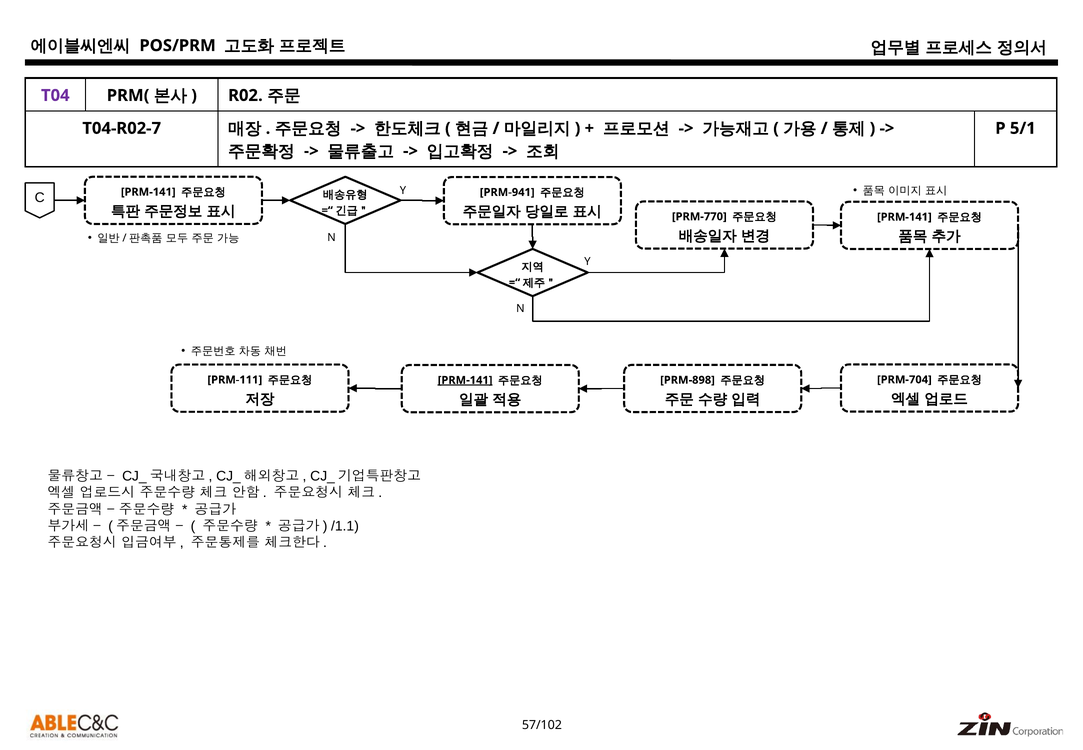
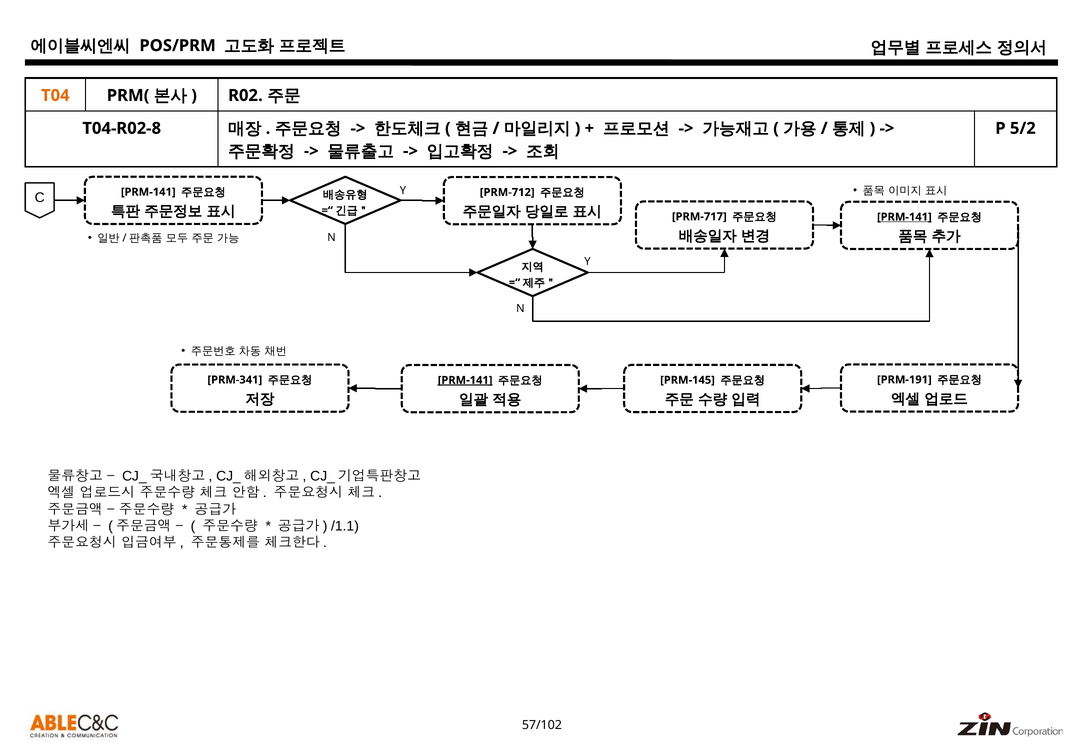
T04 colour: purple -> orange
T04-R02-7: T04-R02-7 -> T04-R02-8
5/1: 5/1 -> 5/2
PRM-941: PRM-941 -> PRM-712
PRM-770: PRM-770 -> PRM-717
PRM-141 at (904, 217) underline: none -> present
PRM-704: PRM-704 -> PRM-191
PRM-111: PRM-111 -> PRM-341
PRM-898: PRM-898 -> PRM-145
